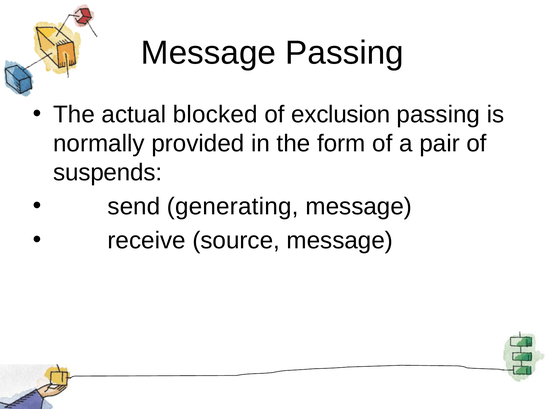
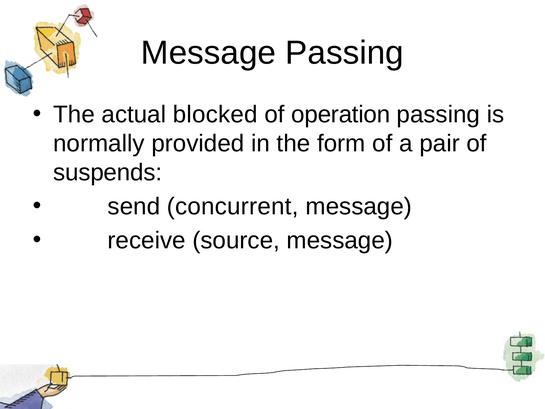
exclusion: exclusion -> operation
generating: generating -> concurrent
